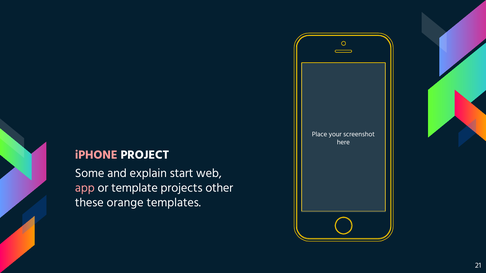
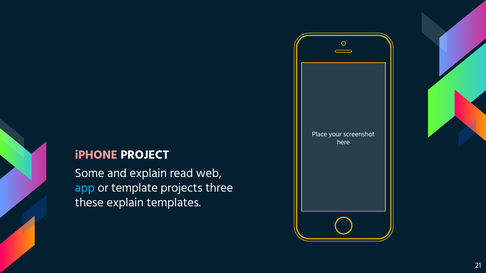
start: start -> read
app colour: pink -> light blue
other: other -> three
these orange: orange -> explain
